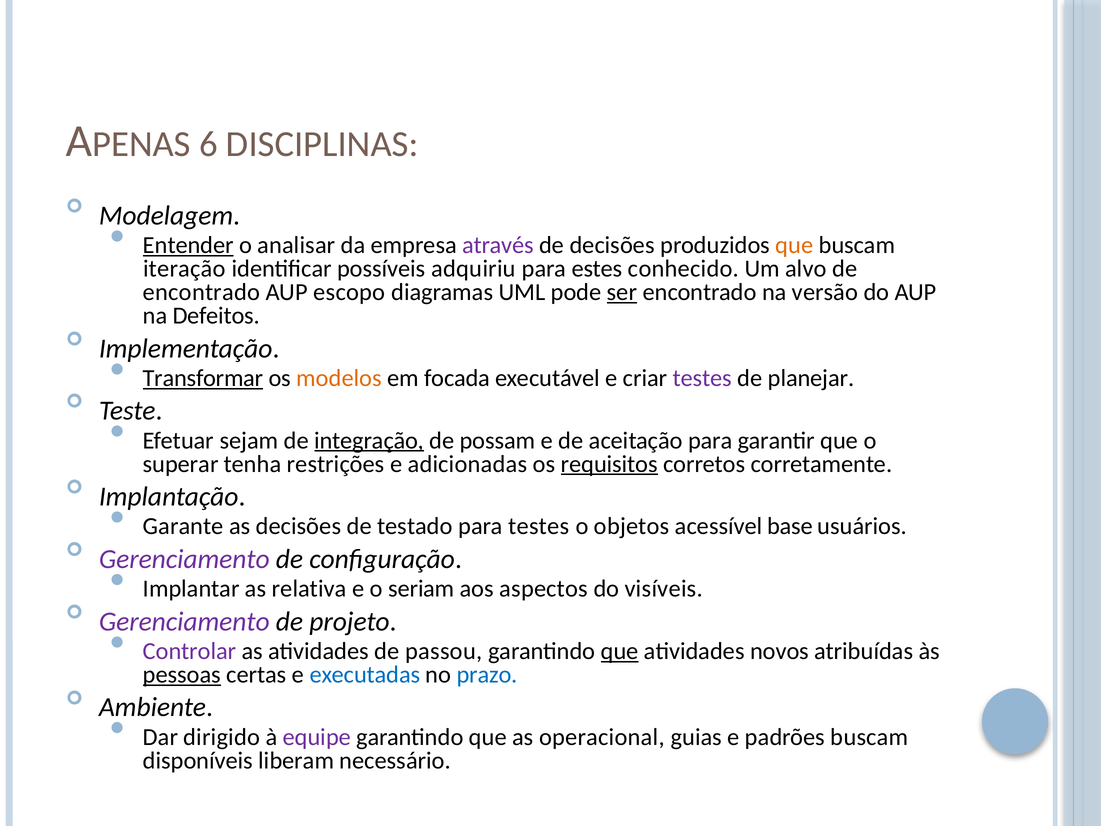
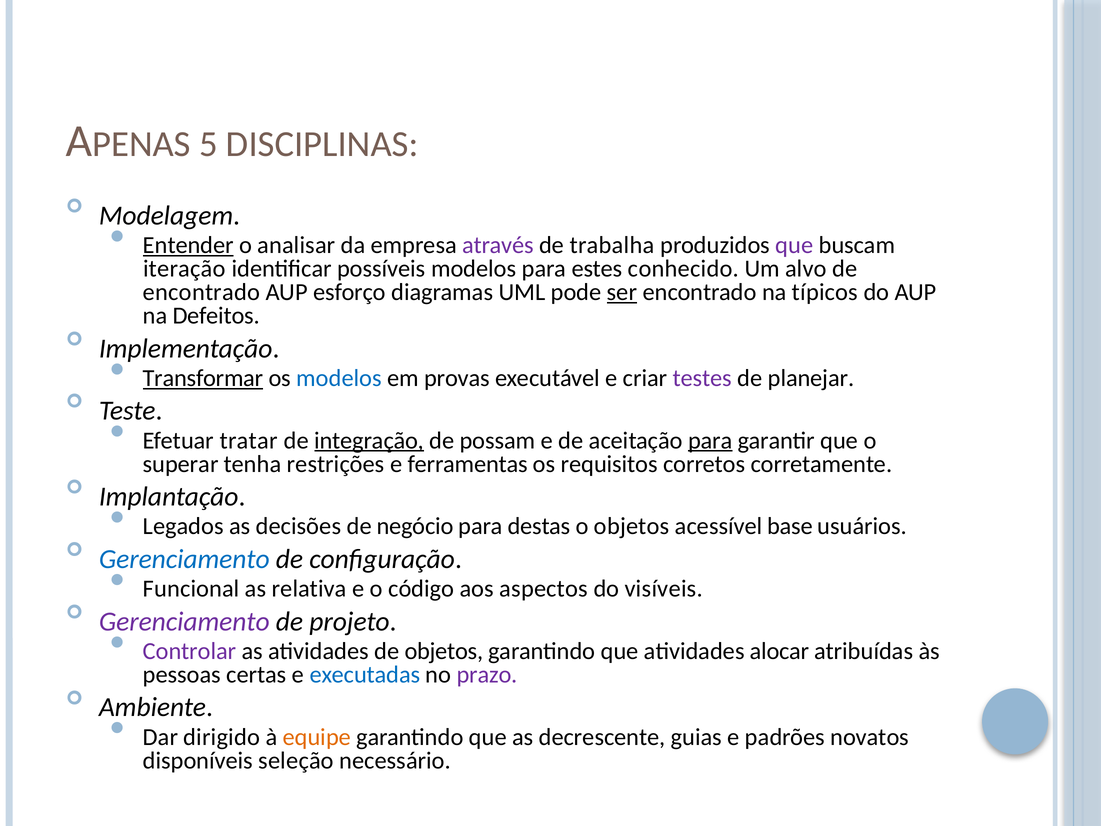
6: 6 -> 5
de decisões: decisões -> trabalha
que at (794, 245) colour: orange -> purple
possíveis adquiriu: adquiriu -> modelos
escopo: escopo -> esforço
versão: versão -> típicos
modelos at (339, 378) colour: orange -> blue
focada: focada -> provas
sejam: sejam -> tratar
para at (710, 440) underline: none -> present
adicionadas: adicionadas -> ferramentas
requisitos underline: present -> none
Garante: Garante -> Legados
testado: testado -> negócio
para testes: testes -> destas
Gerenciamento at (184, 559) colour: purple -> blue
Implantar: Implantar -> Funcional
seriam: seriam -> código
de passou: passou -> objetos
que at (620, 651) underline: present -> none
novos: novos -> alocar
pessoas underline: present -> none
prazo colour: blue -> purple
equipe colour: purple -> orange
operacional: operacional -> decrescente
padrões buscam: buscam -> novatos
liberam: liberam -> seleção
